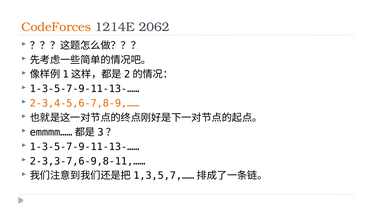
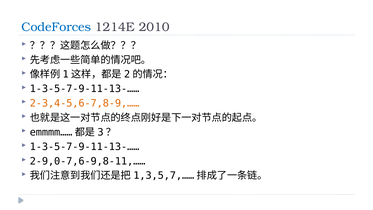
CodeForces colour: orange -> blue
2062: 2062 -> 2010
2-3,3-7,6-9,8-11,……: 2-3,3-7,6-9,8-11,…… -> 2-9,0-7,6-9,8-11,……
